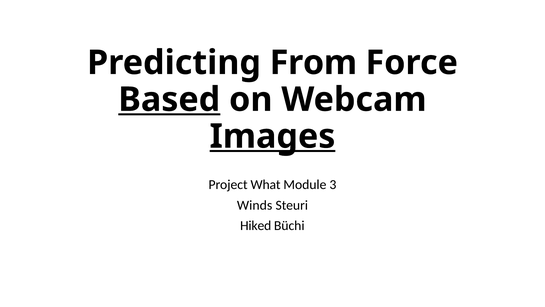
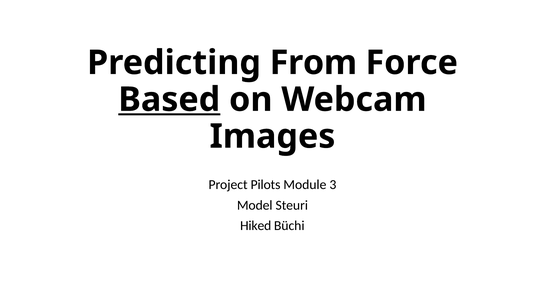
Images underline: present -> none
What: What -> Pilots
Winds: Winds -> Model
